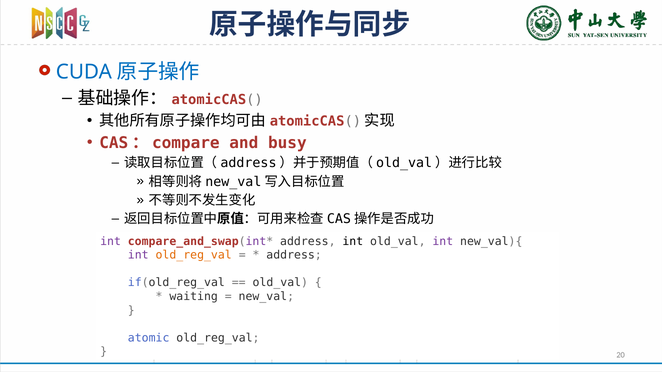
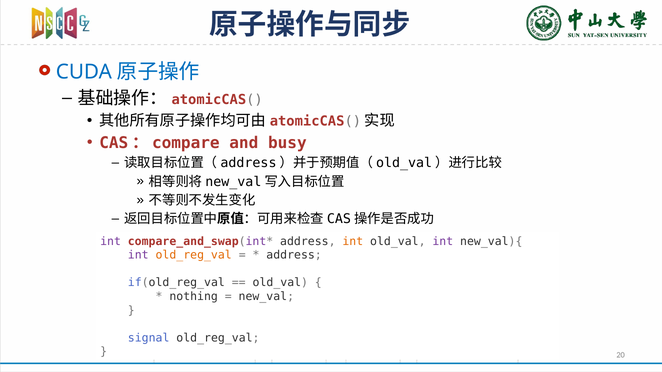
int at (353, 242) colour: black -> orange
waiting: waiting -> nothing
atomic: atomic -> signal
